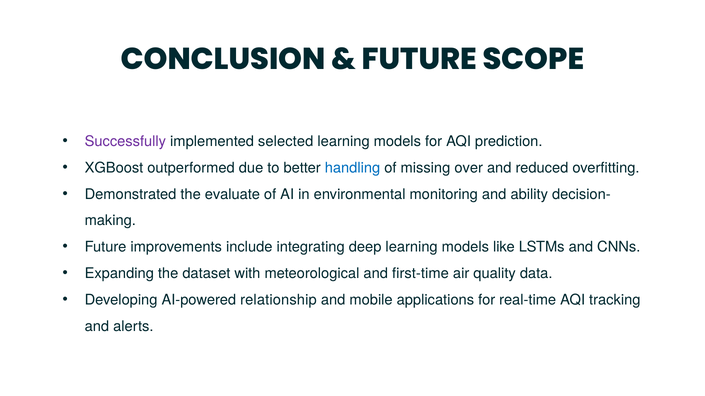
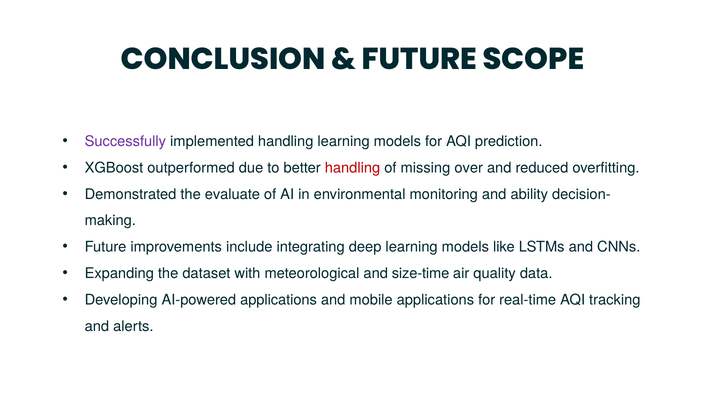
implemented selected: selected -> handling
handling at (352, 168) colour: blue -> red
first-time: first-time -> size-time
AI-powered relationship: relationship -> applications
